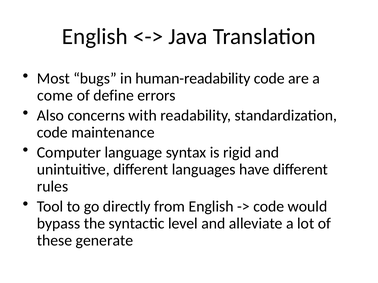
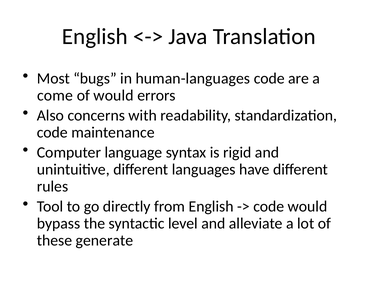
human-readability: human-readability -> human-languages
of define: define -> would
